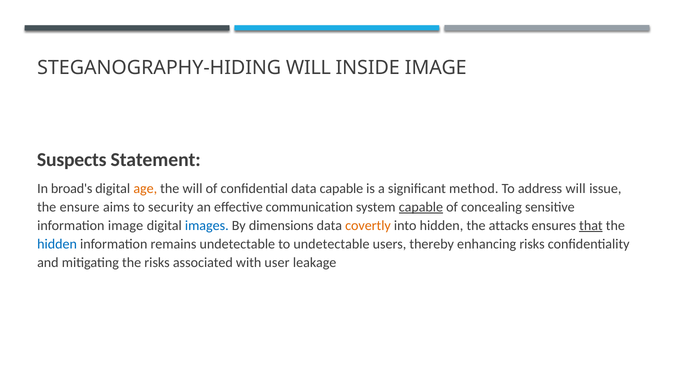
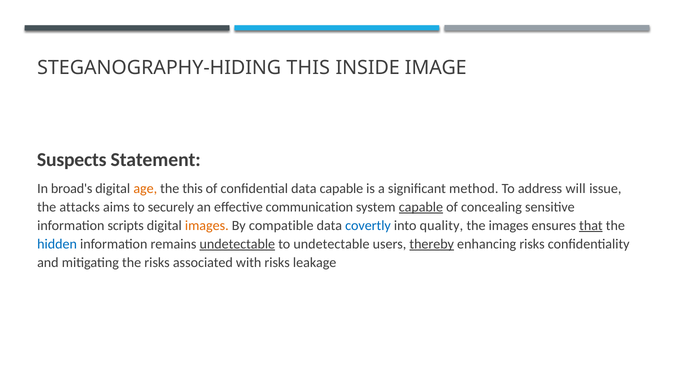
STEGANOGRAPHY-HIDING WILL: WILL -> THIS
the will: will -> this
ensure: ensure -> attacks
security: security -> securely
information image: image -> scripts
images at (207, 226) colour: blue -> orange
dimensions: dimensions -> compatible
covertly colour: orange -> blue
into hidden: hidden -> quality
the attacks: attacks -> images
undetectable at (237, 244) underline: none -> present
thereby underline: none -> present
with user: user -> risks
